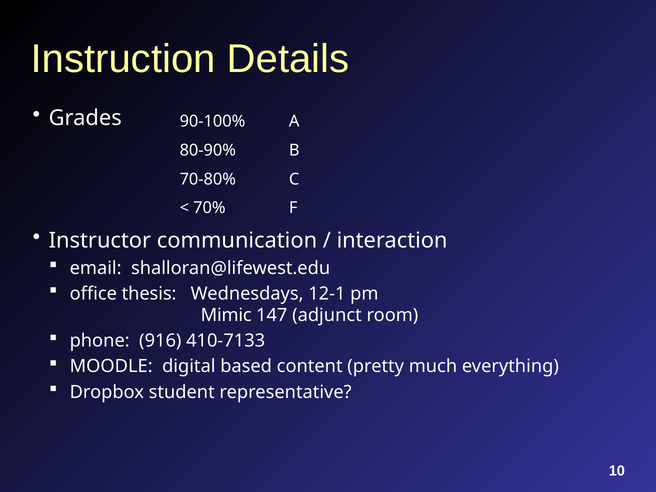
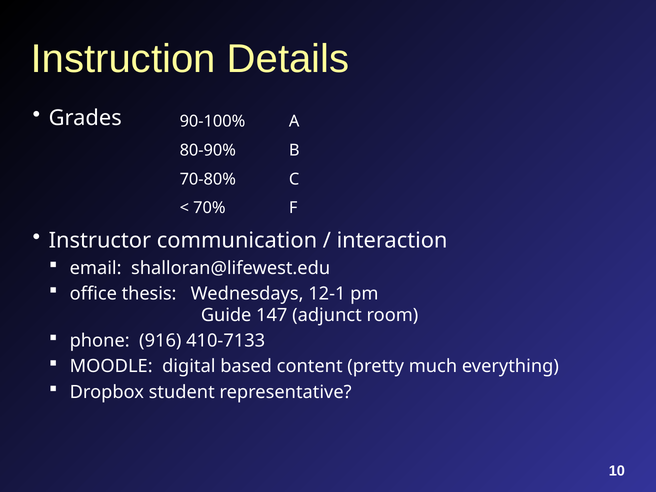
Mimic: Mimic -> Guide
